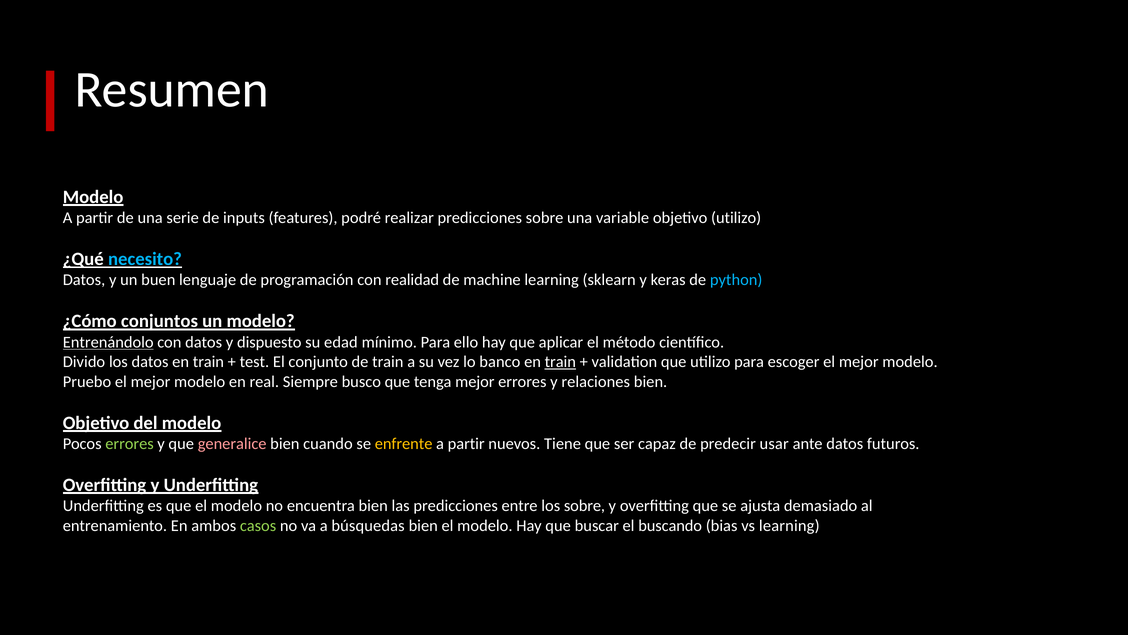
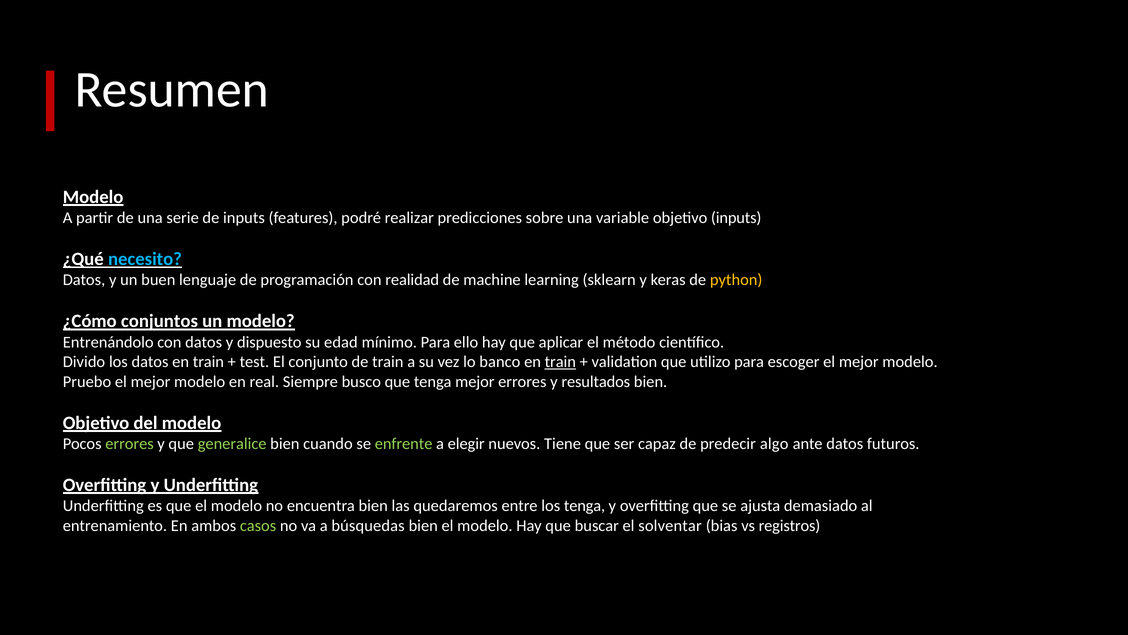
objetivo utilizo: utilizo -> inputs
python colour: light blue -> yellow
Entrenándolo underline: present -> none
relaciones: relaciones -> resultados
generalice colour: pink -> light green
enfrente colour: yellow -> light green
partir at (466, 443): partir -> elegir
usar: usar -> algo
las predicciones: predicciones -> quedaremos
los sobre: sobre -> tenga
buscando: buscando -> solventar
vs learning: learning -> registros
